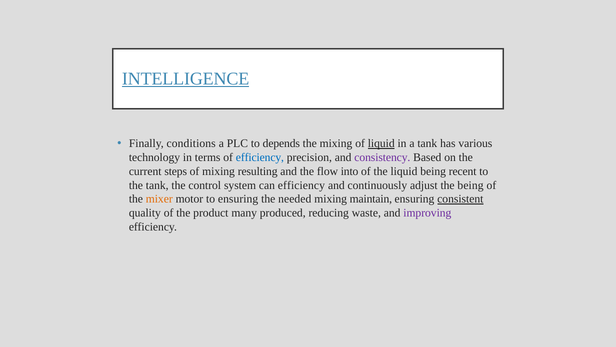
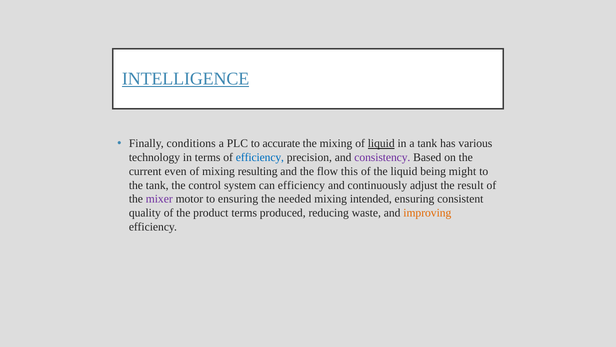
depends: depends -> accurate
steps: steps -> even
into: into -> this
recent: recent -> might
the being: being -> result
mixer colour: orange -> purple
maintain: maintain -> intended
consistent underline: present -> none
product many: many -> terms
improving colour: purple -> orange
